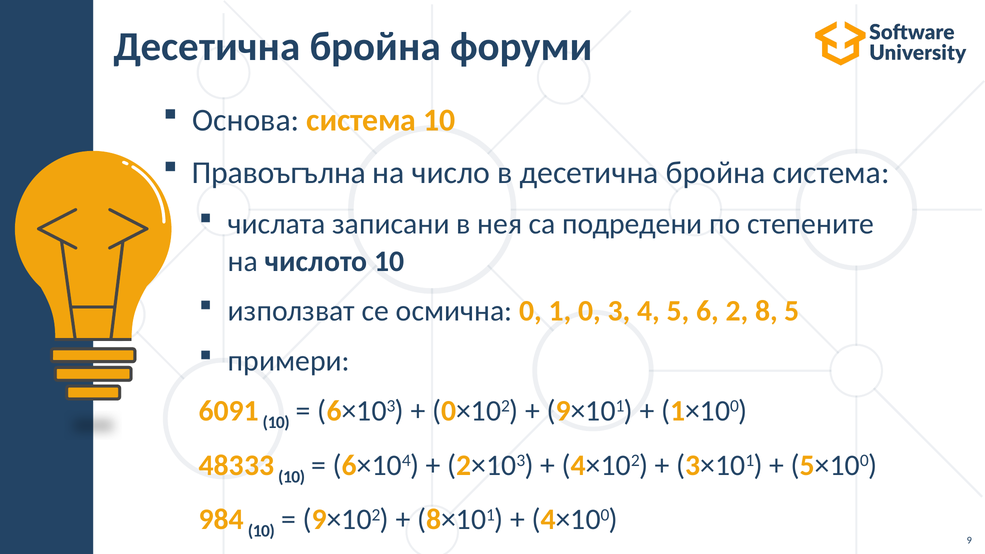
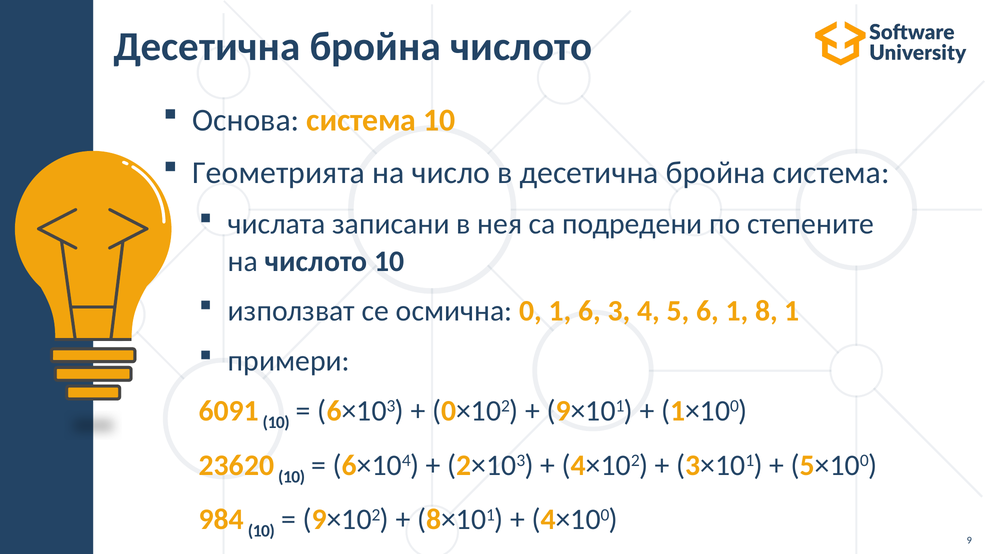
бройна форуми: форуми -> числото
Правоъгълна: Правоъгълна -> Геометрията
1 0: 0 -> 6
6 2: 2 -> 1
8 5: 5 -> 1
48333: 48333 -> 23620
